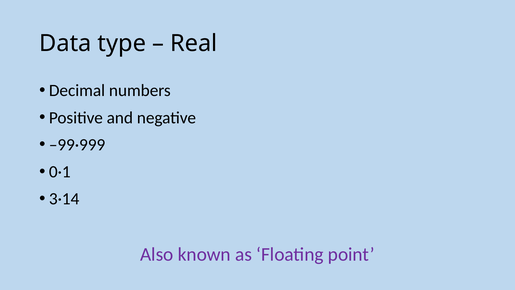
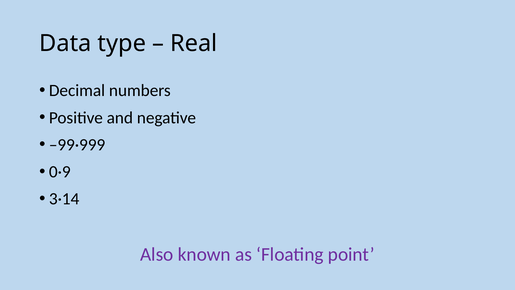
0·1: 0·1 -> 0·9
